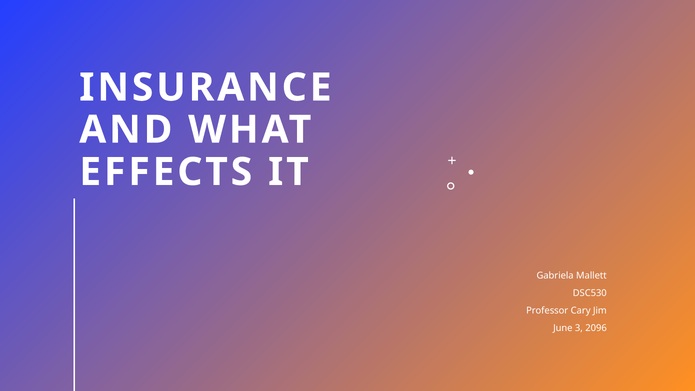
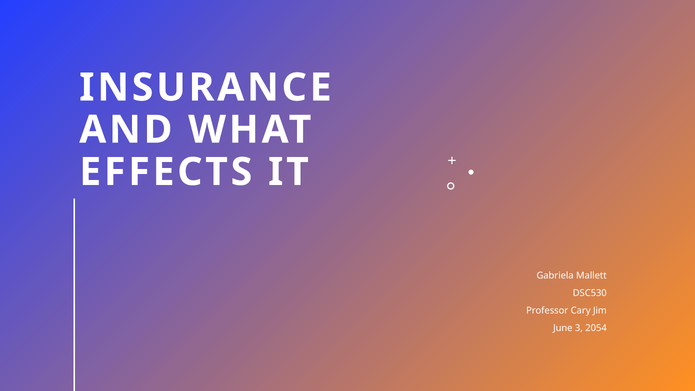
2096: 2096 -> 2054
